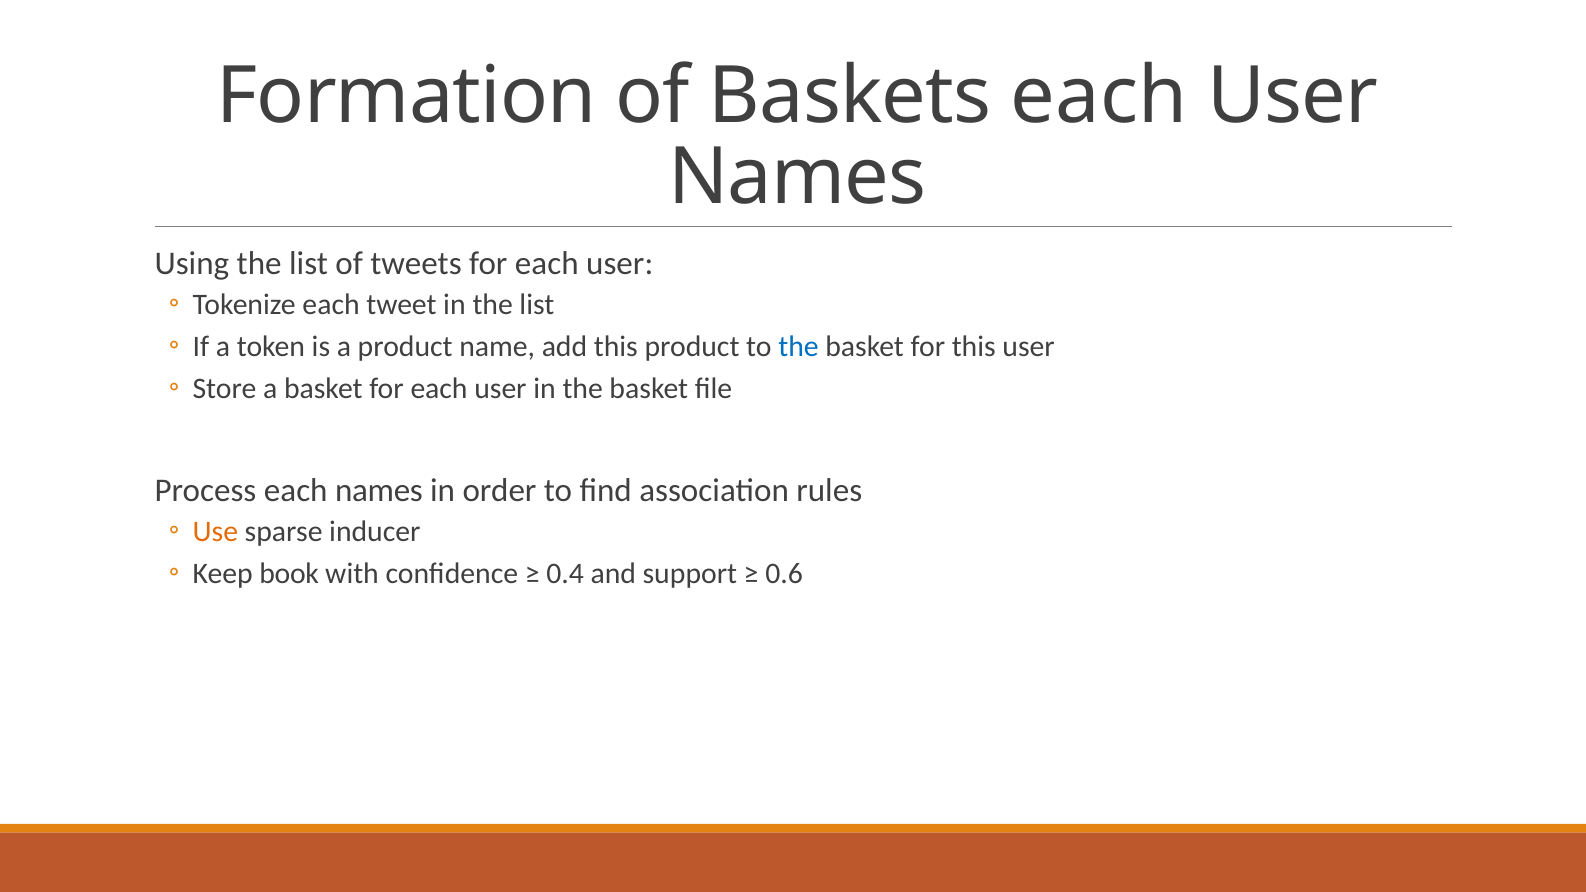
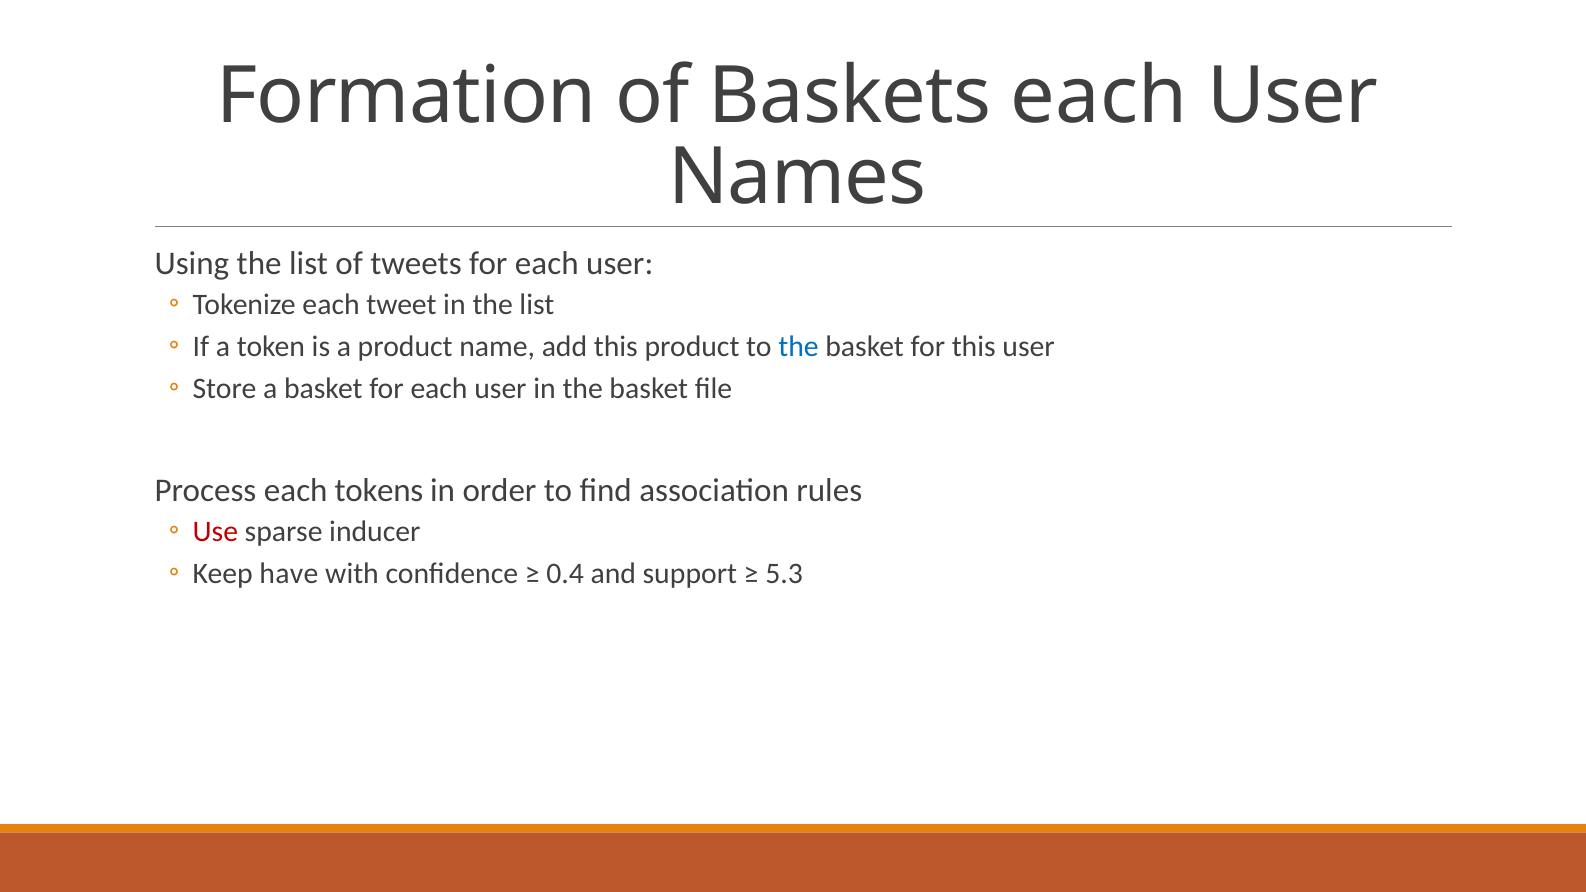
each names: names -> tokens
Use colour: orange -> red
book: book -> have
0.6: 0.6 -> 5.3
